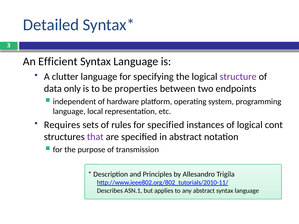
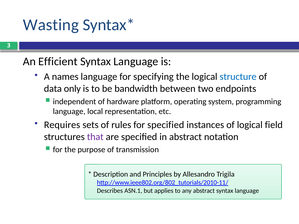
Detailed: Detailed -> Wasting
clutter: clutter -> names
structure colour: purple -> blue
properties: properties -> bandwidth
cont: cont -> field
